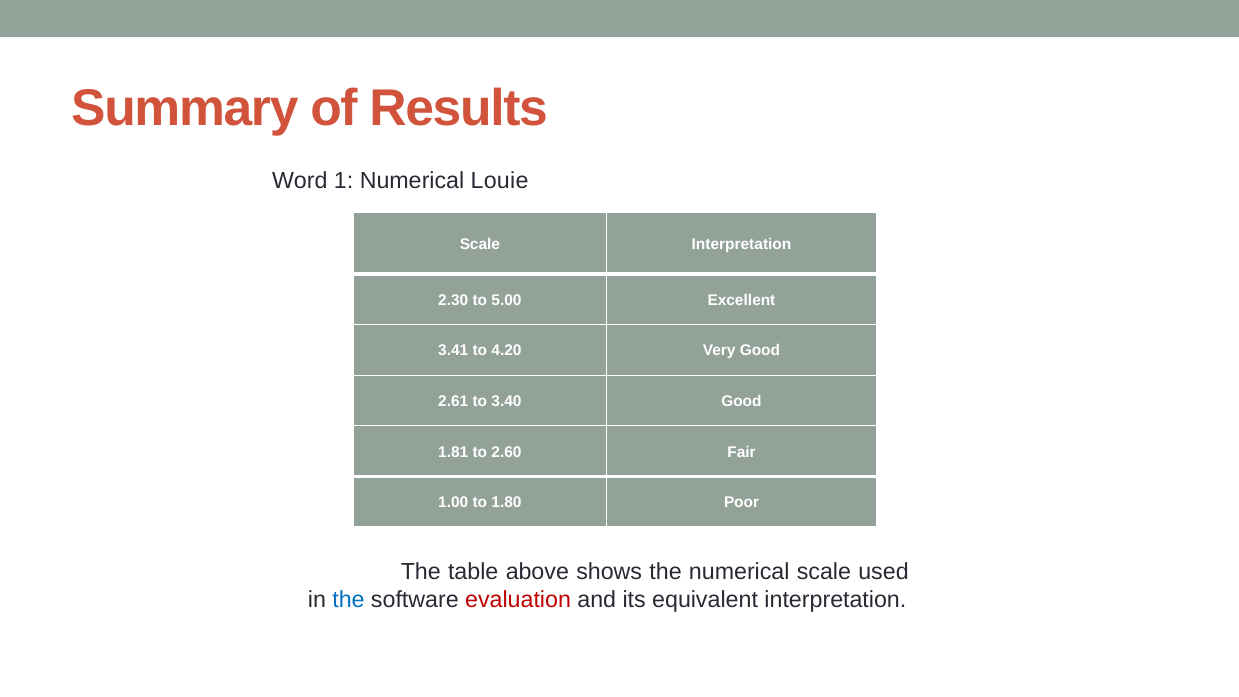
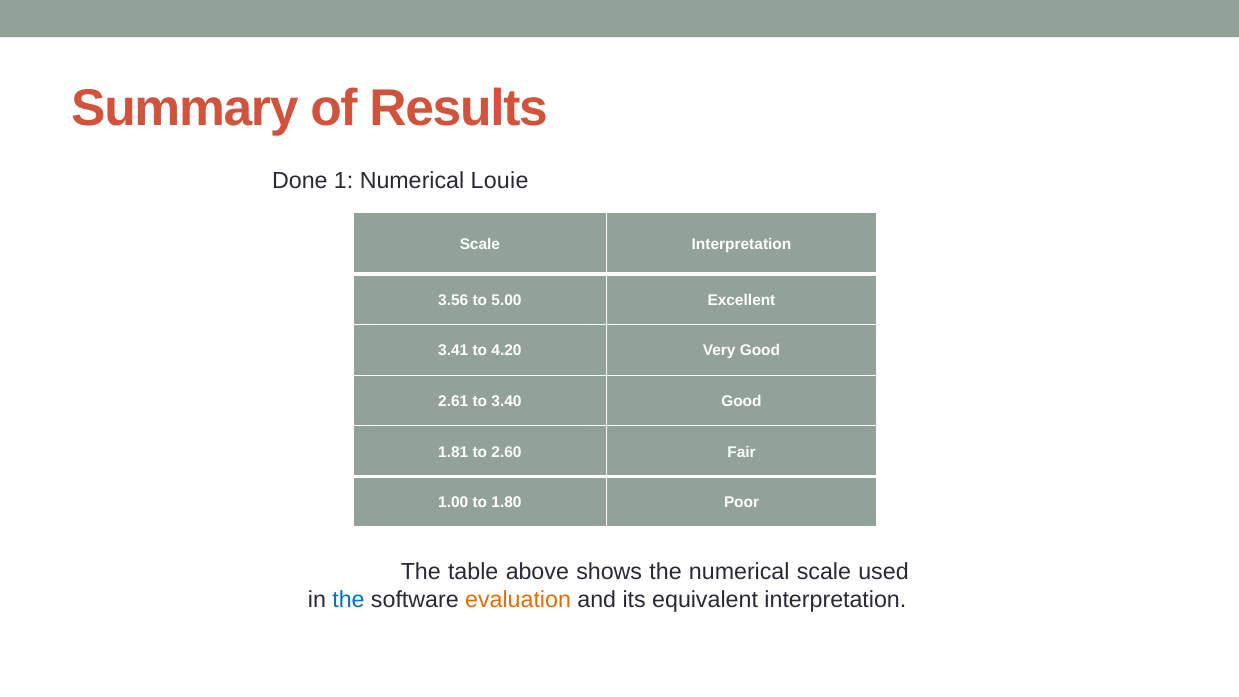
Word: Word -> Done
2.30: 2.30 -> 3.56
evaluation colour: red -> orange
